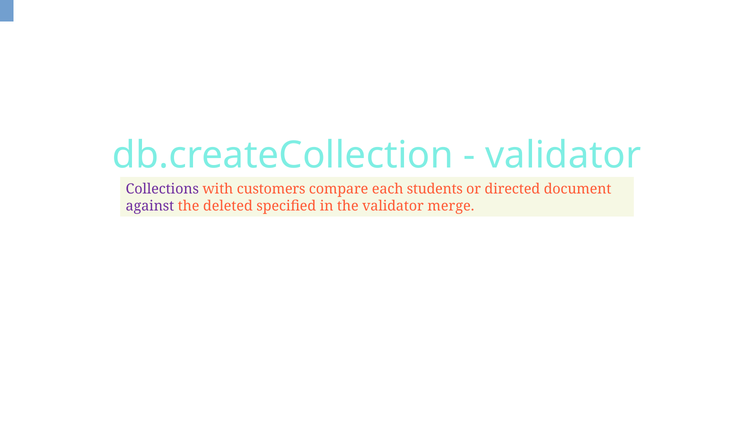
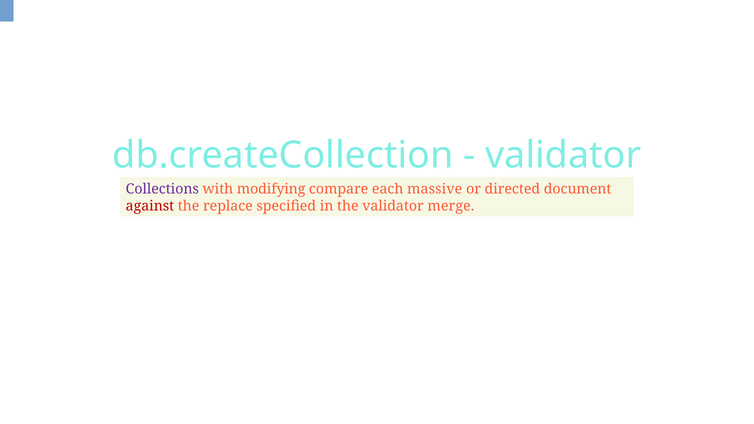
customers: customers -> modifying
students: students -> massive
against colour: purple -> red
deleted: deleted -> replace
